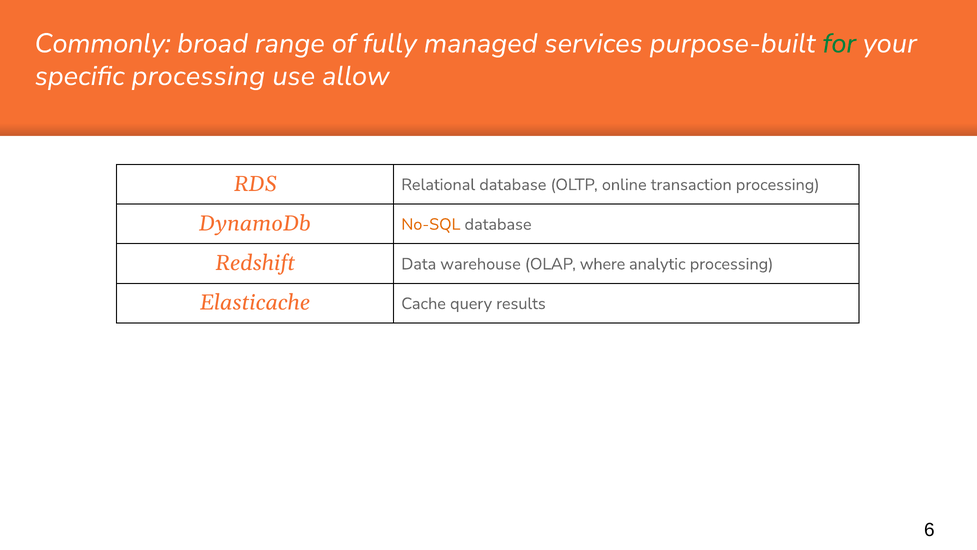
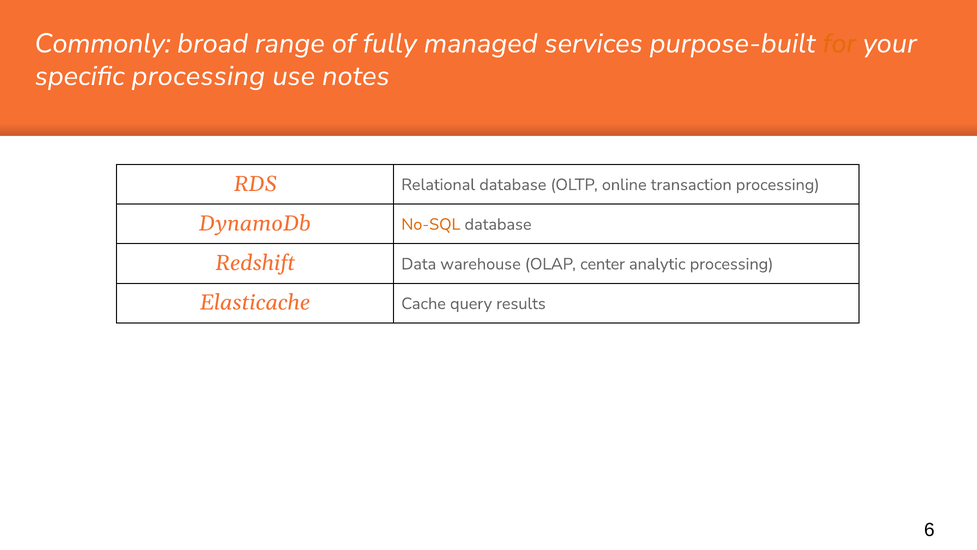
for colour: green -> orange
allow: allow -> notes
where: where -> center
